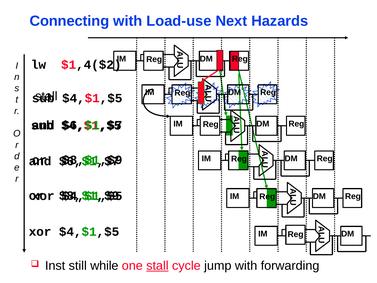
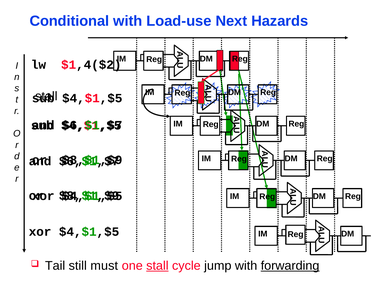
Connecting: Connecting -> Conditional
Inst: Inst -> Tail
while: while -> must
forwarding underline: none -> present
